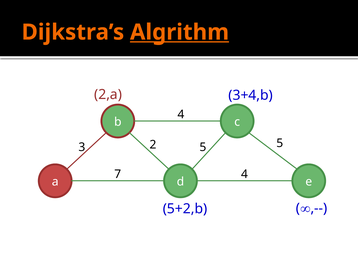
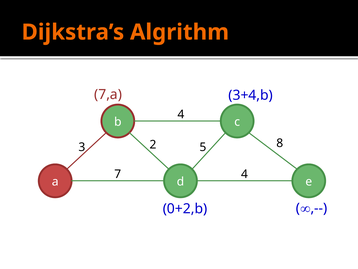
Algrithm underline: present -> none
2,a: 2,a -> 7,a
5 5: 5 -> 8
5+2,b: 5+2,b -> 0+2,b
